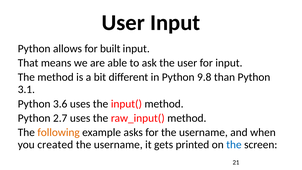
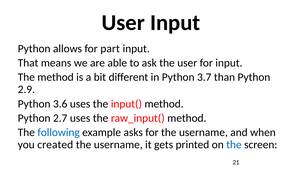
built: built -> part
9.8: 9.8 -> 3.7
3.1: 3.1 -> 2.9
following colour: orange -> blue
